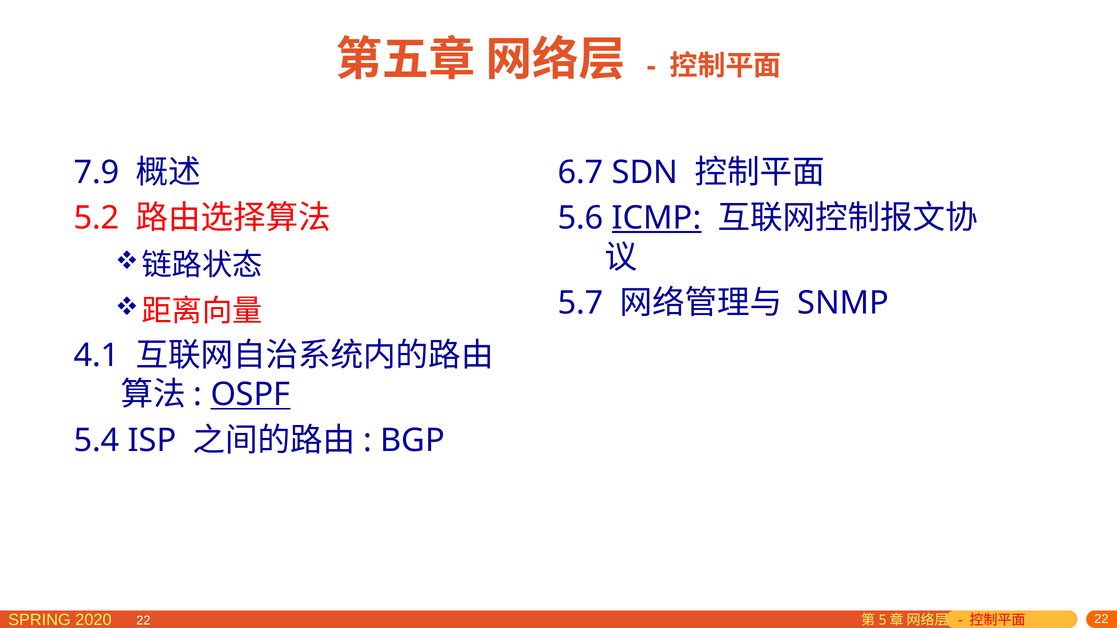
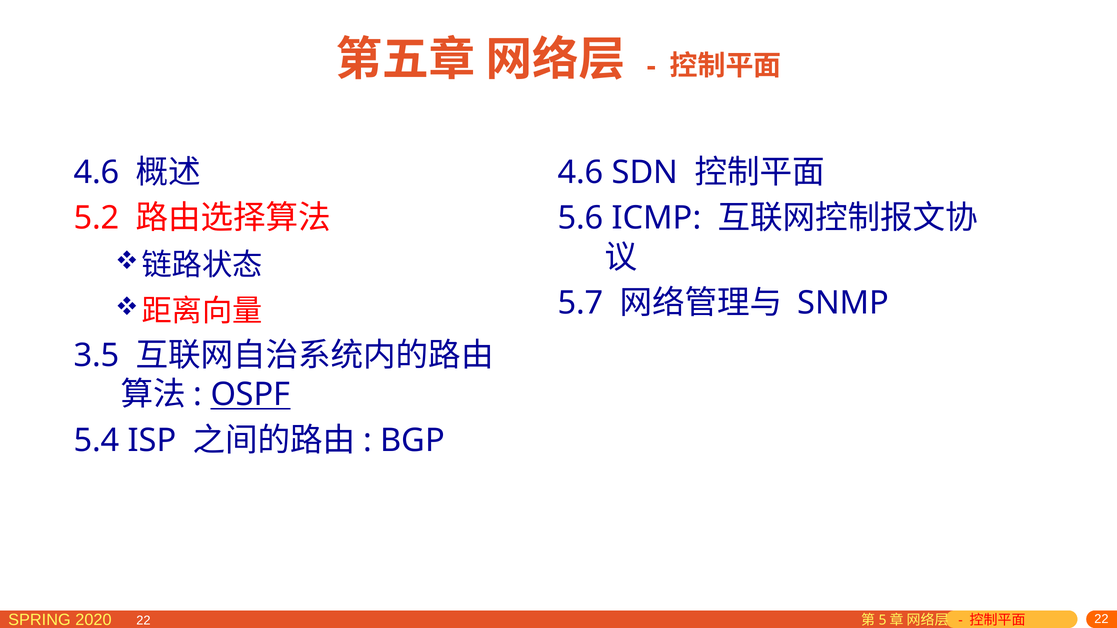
7.9 at (97, 173): 7.9 -> 4.6
6.7 at (581, 173): 6.7 -> 4.6
ICMP underline: present -> none
4.1: 4.1 -> 3.5
